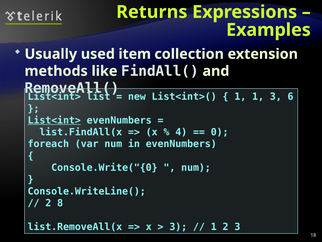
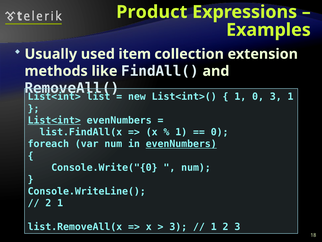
Returns: Returns -> Product
1 1: 1 -> 0
3 6: 6 -> 1
4 at (181, 132): 4 -> 1
evenNumbers at (181, 144) underline: none -> present
2 8: 8 -> 1
